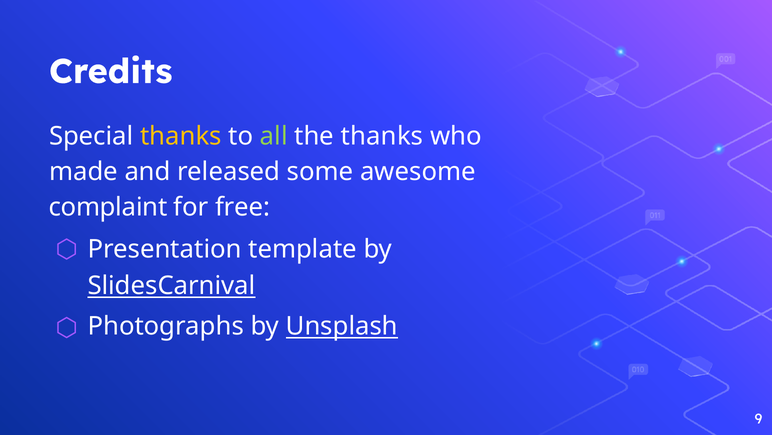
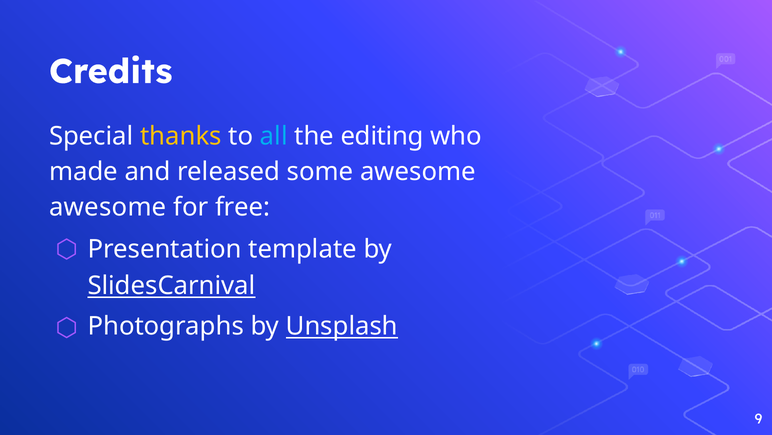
all colour: light green -> light blue
the thanks: thanks -> editing
complaint at (108, 207): complaint -> awesome
